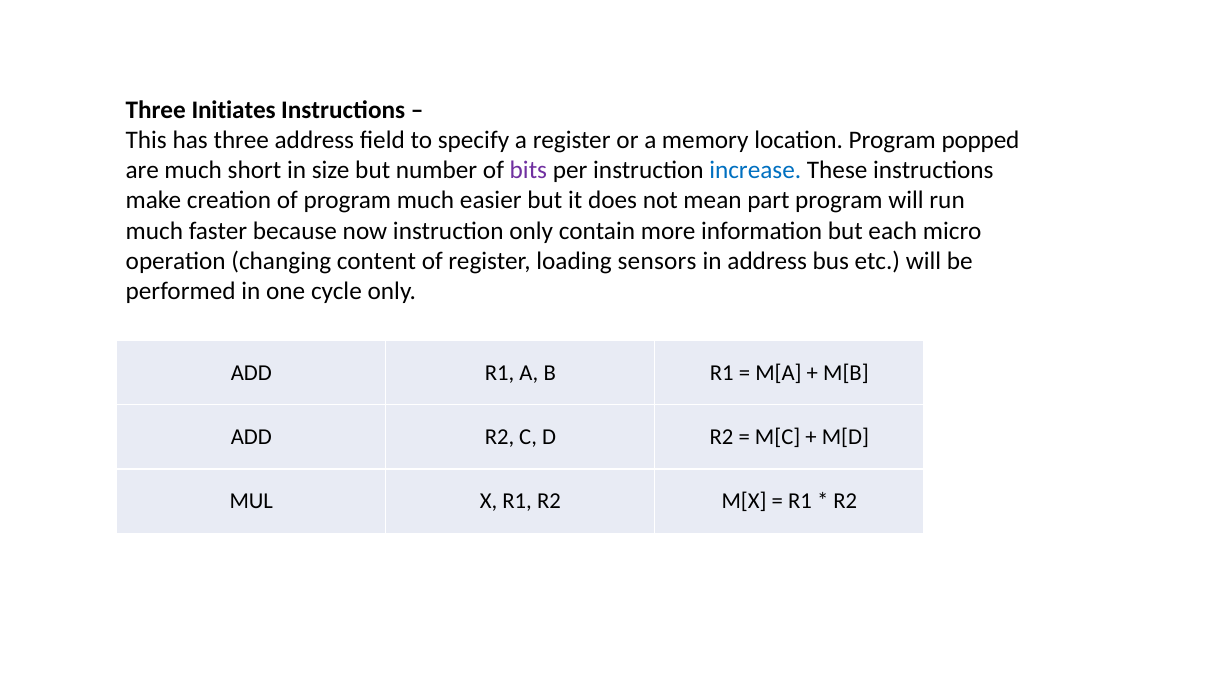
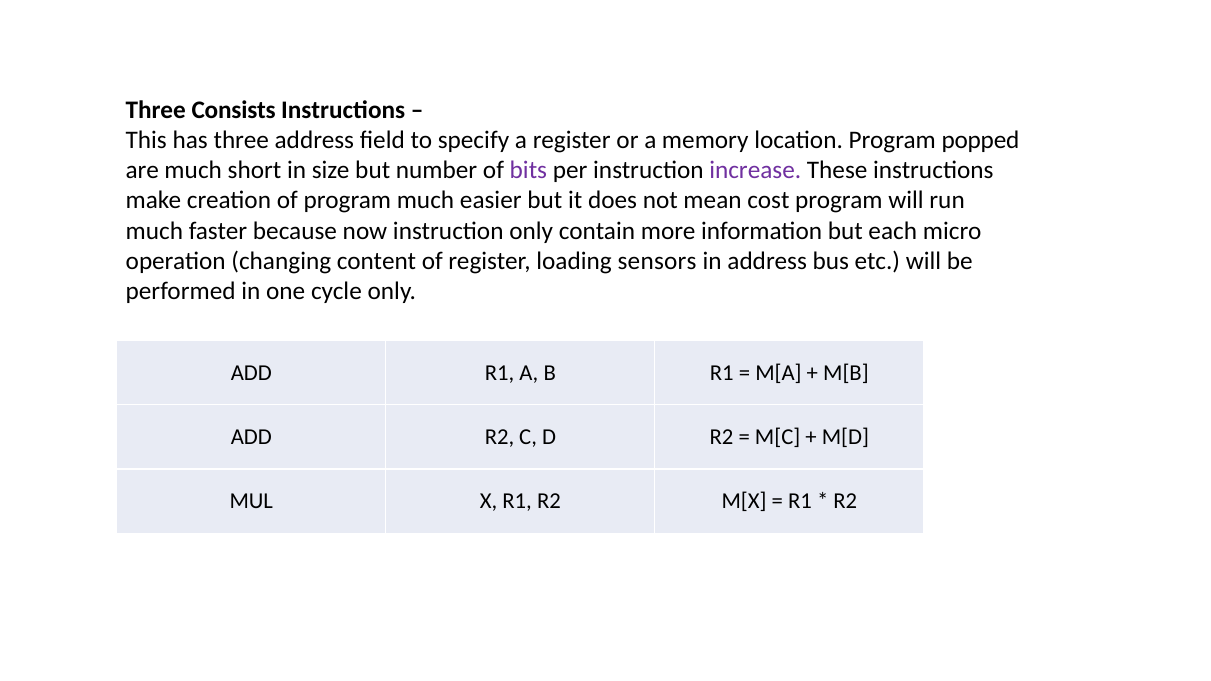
Initiates: Initiates -> Consists
increase colour: blue -> purple
part: part -> cost
